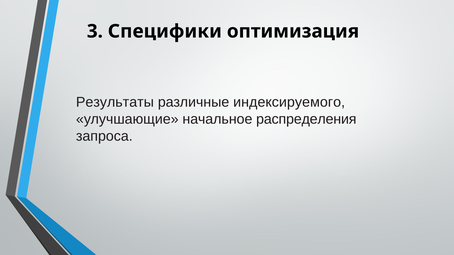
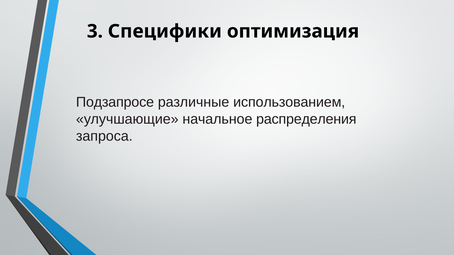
Результаты: Результаты -> Подзапросе
индексируемого: индексируемого -> использованием
